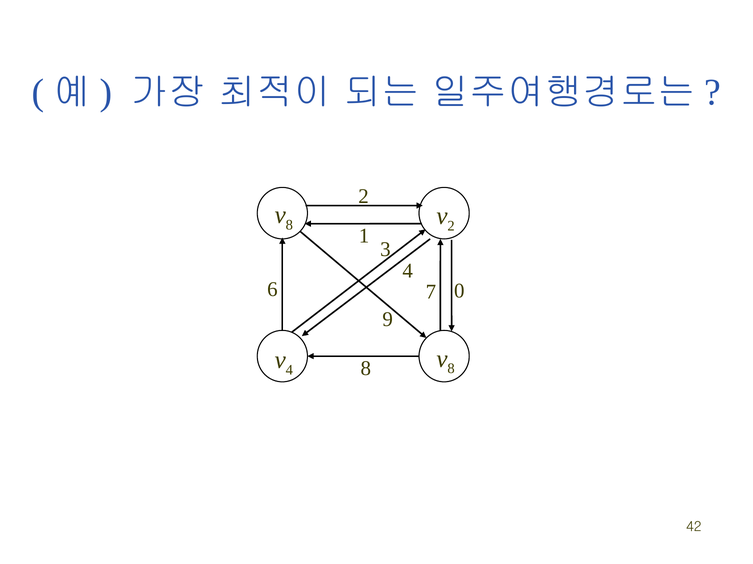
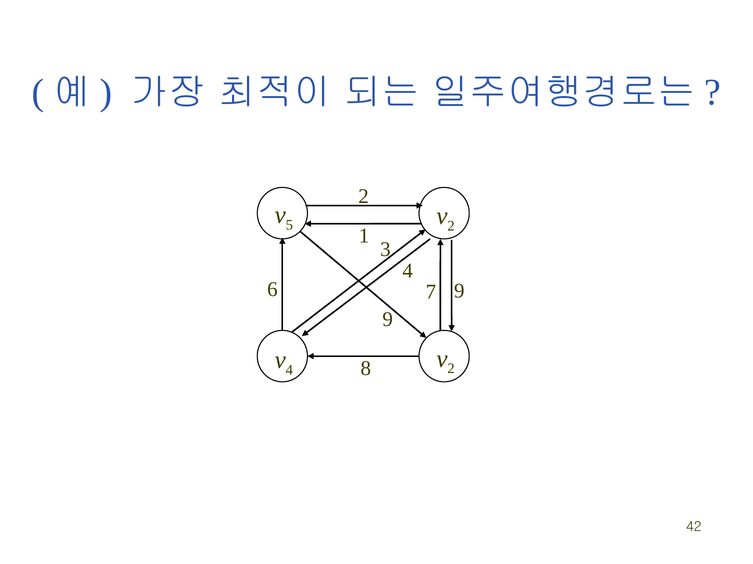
8 at (289, 225): 8 -> 5
6 0: 0 -> 9
8 at (451, 369): 8 -> 2
